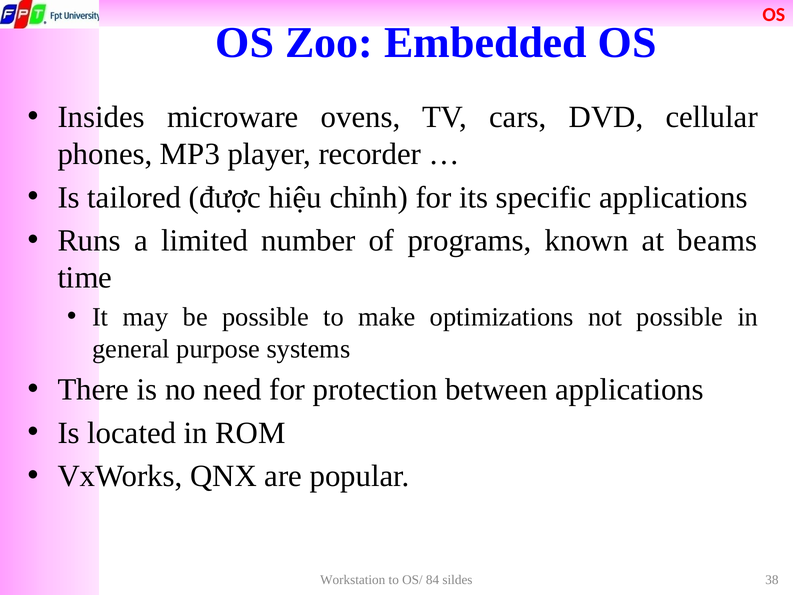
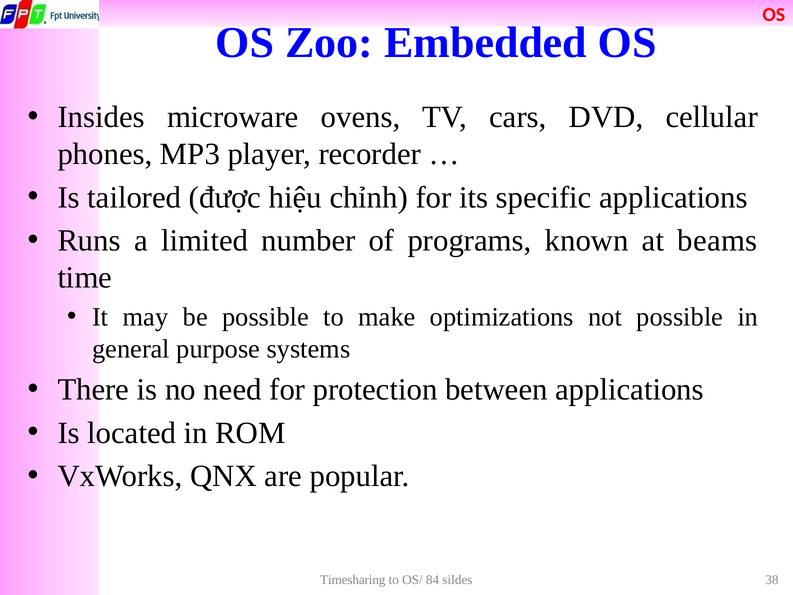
Workstation: Workstation -> Timesharing
